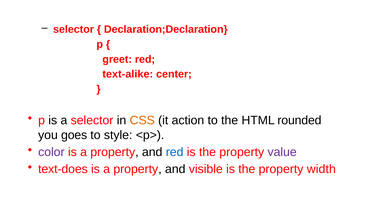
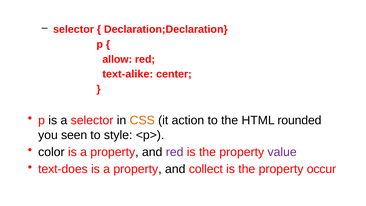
greet: greet -> allow
goes: goes -> seen
color colour: purple -> black
red at (175, 152) colour: blue -> purple
visible: visible -> collect
width: width -> occur
